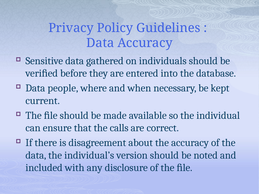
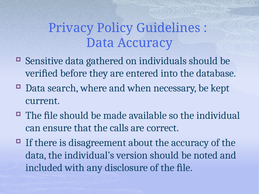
people: people -> search
